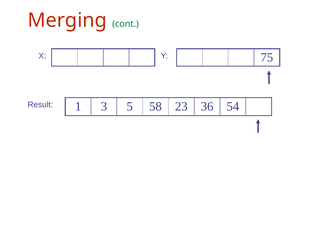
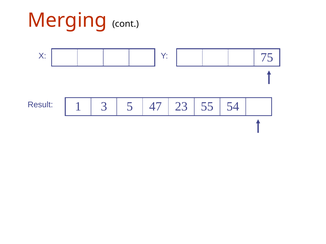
cont colour: green -> black
58: 58 -> 47
36: 36 -> 55
